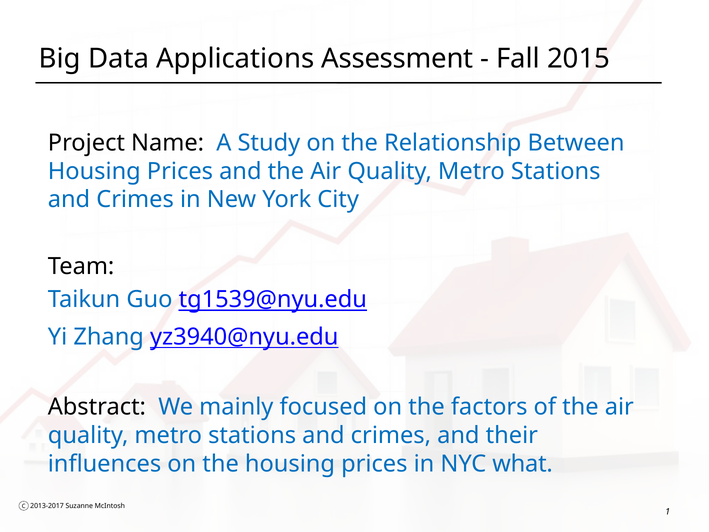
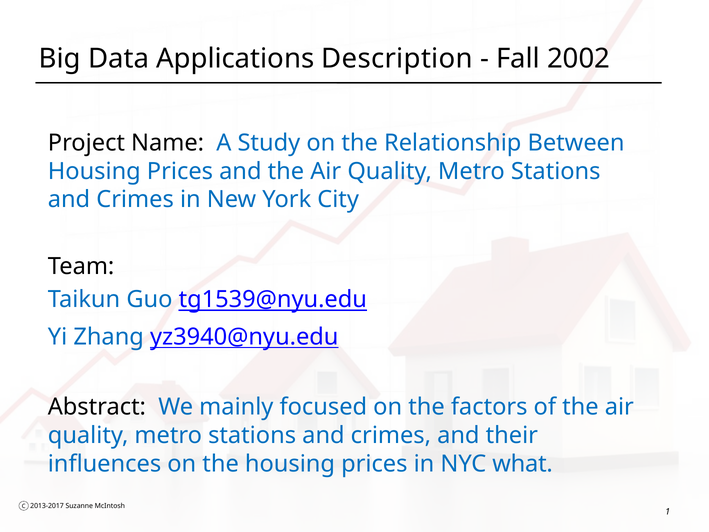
Assessment: Assessment -> Description
2015: 2015 -> 2002
